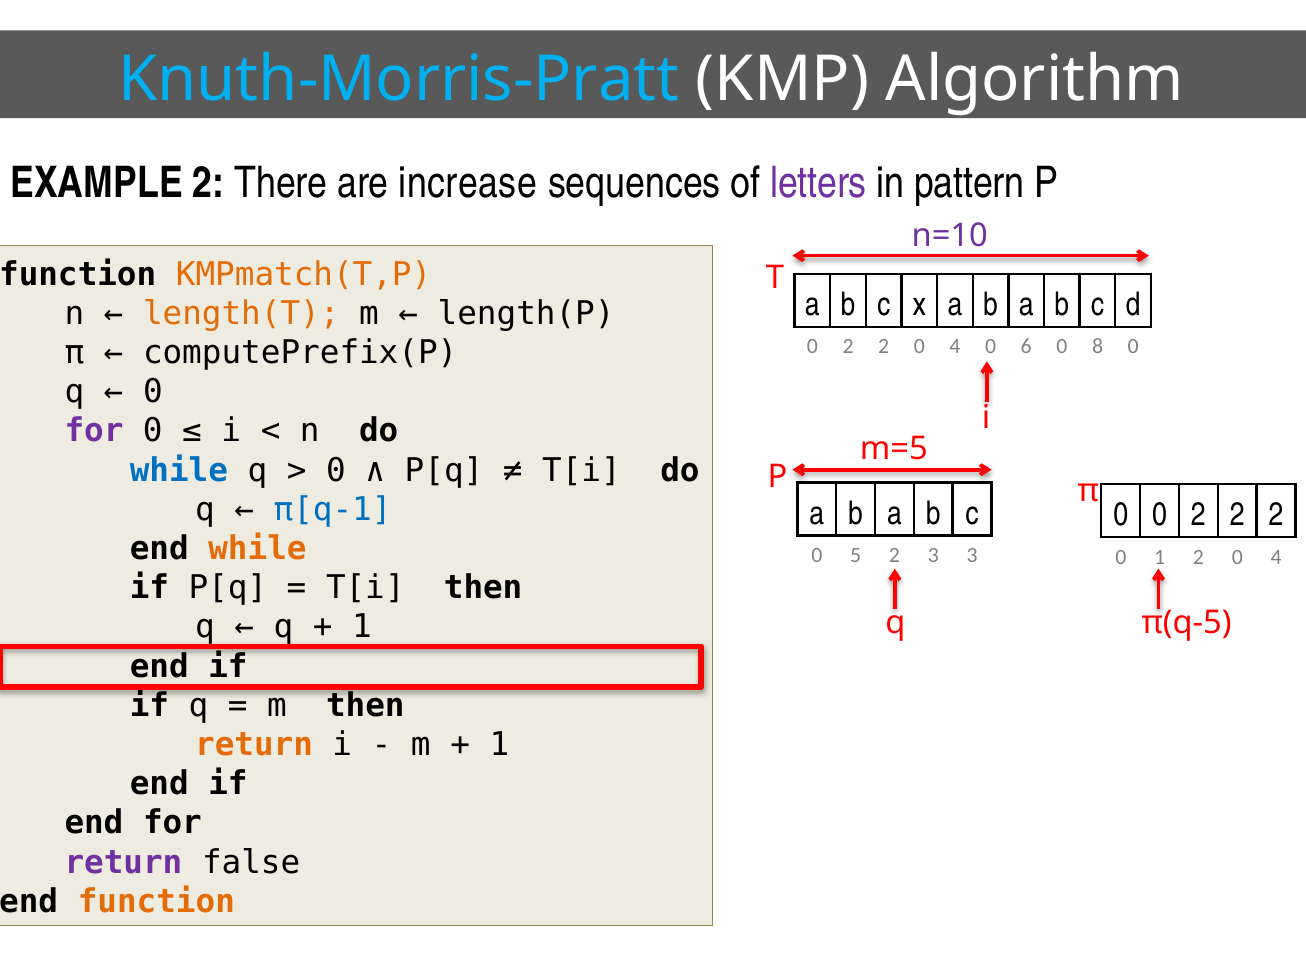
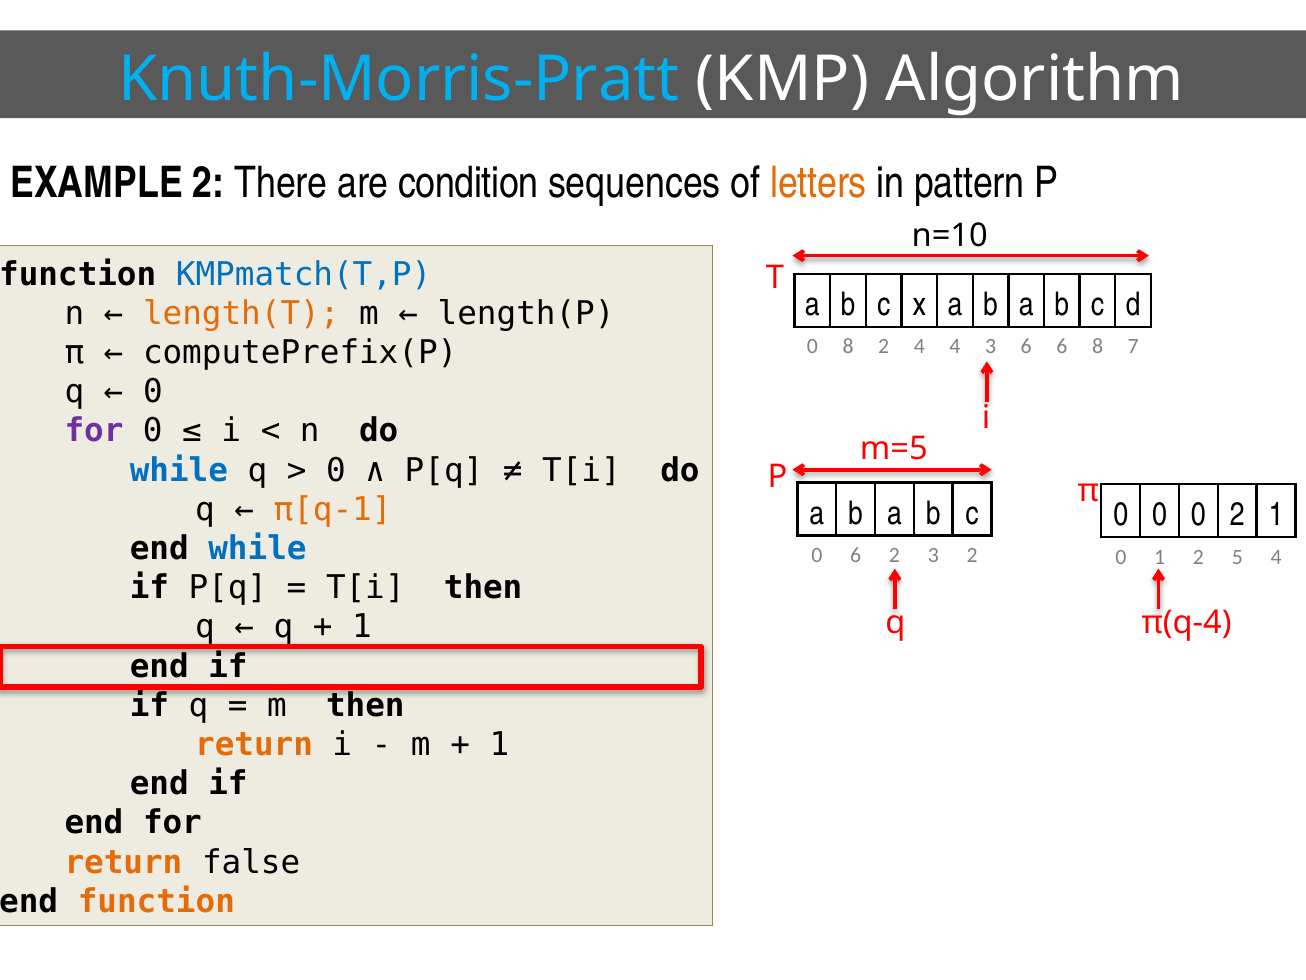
increase: increase -> condition
letters colour: purple -> orange
n=10 colour: purple -> black
KMPmatch(T,P colour: orange -> blue
2 at (848, 347): 2 -> 8
0 at (919, 347): 0 -> 4
4 0: 0 -> 3
6 0: 0 -> 6
8 0: 0 -> 7
π[q-1 colour: blue -> orange
0 0 2: 2 -> 0
2 at (1276, 515): 2 -> 1
while at (257, 548) colour: orange -> blue
0 5: 5 -> 6
3 3: 3 -> 2
0 at (1237, 557): 0 -> 5
π(q-5: π(q-5 -> π(q-4
return at (123, 862) colour: purple -> orange
